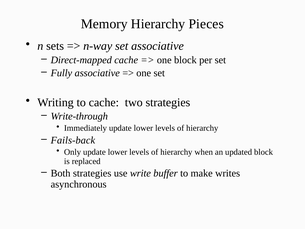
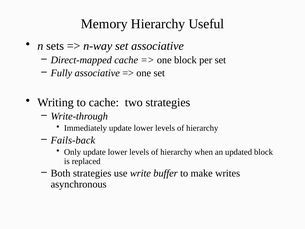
Pieces: Pieces -> Useful
